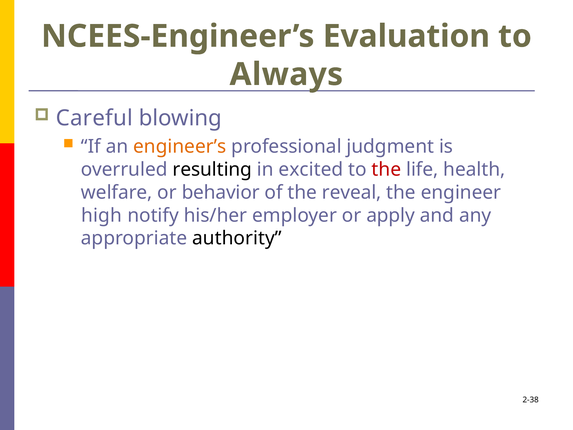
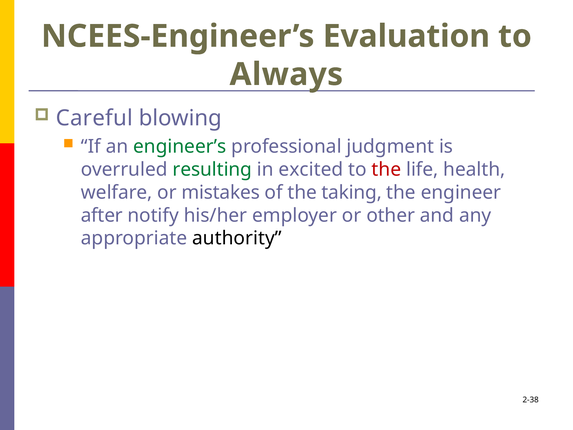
engineer’s colour: orange -> green
resulting colour: black -> green
behavior: behavior -> mistakes
reveal: reveal -> taking
high: high -> after
apply: apply -> other
